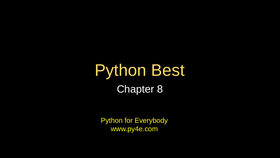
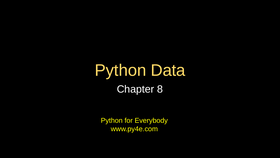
Best: Best -> Data
